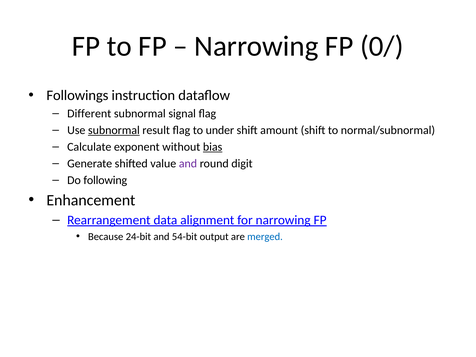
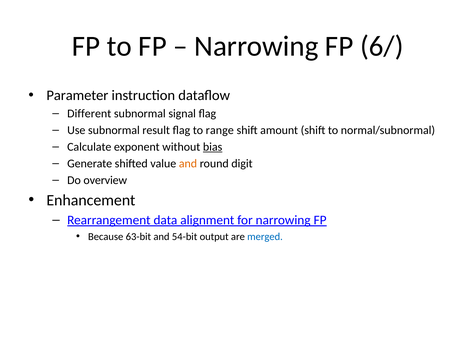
0/: 0/ -> 6/
Followings: Followings -> Parameter
subnormal at (114, 130) underline: present -> none
under: under -> range
and at (188, 163) colour: purple -> orange
following: following -> overview
24-bit: 24-bit -> 63-bit
